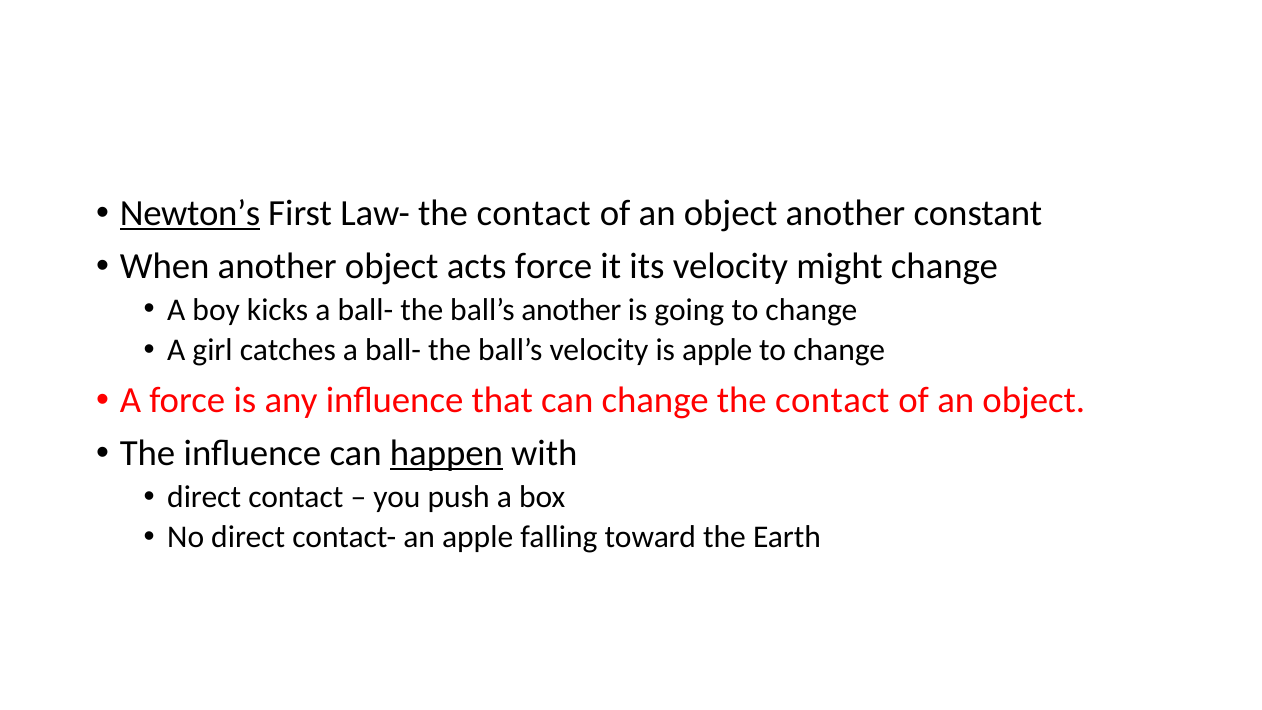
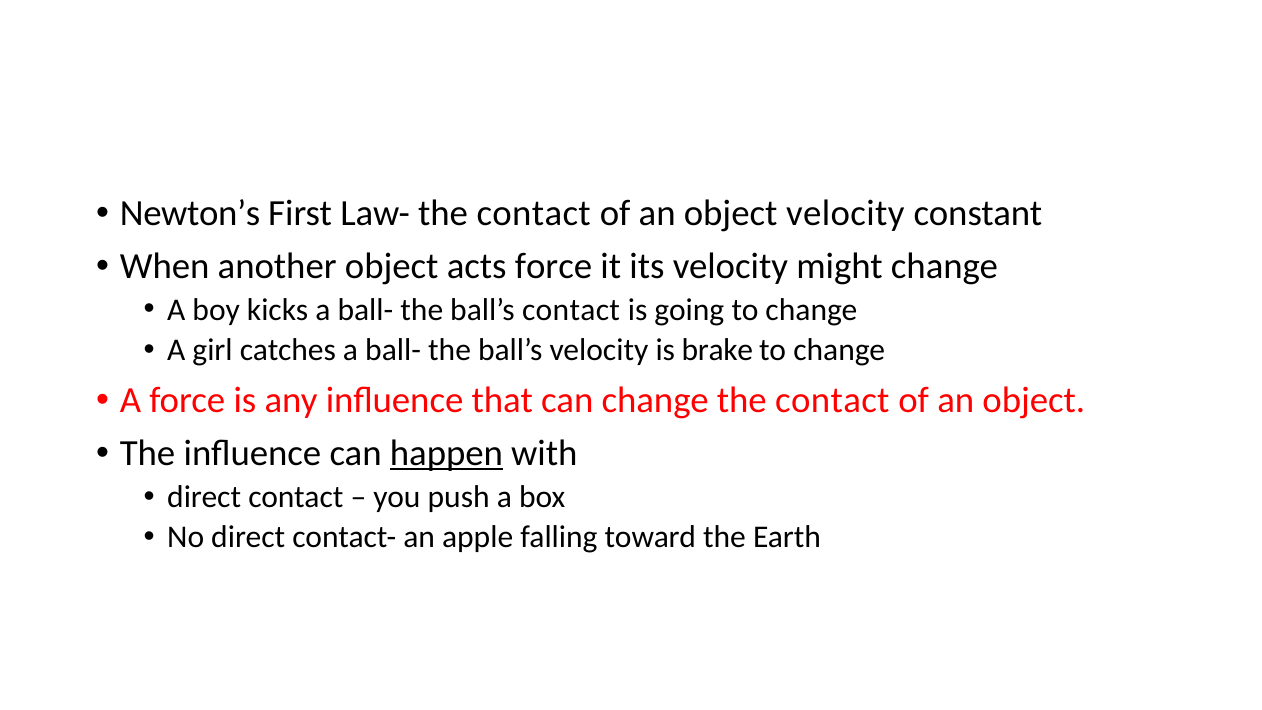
Newton’s underline: present -> none
object another: another -> velocity
ball’s another: another -> contact
is apple: apple -> brake
